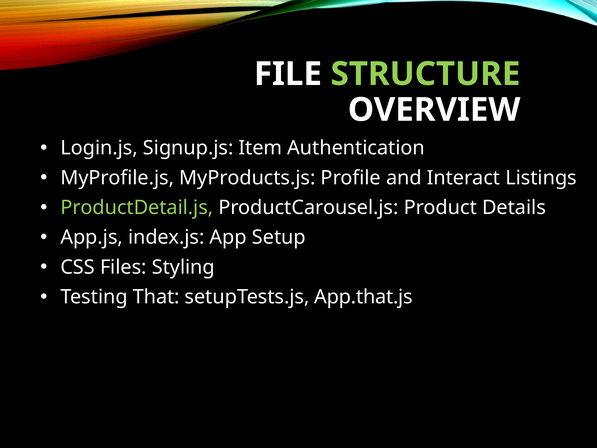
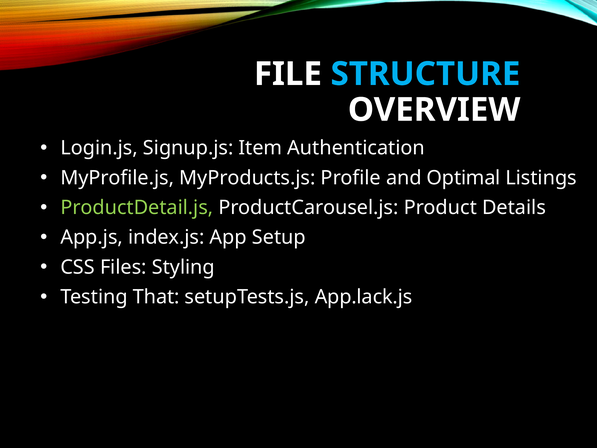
STRUCTURE colour: light green -> light blue
Interact: Interact -> Optimal
App.that.js: App.that.js -> App.lack.js
